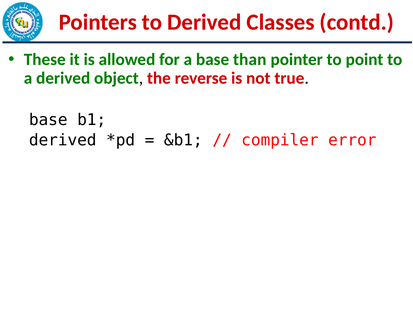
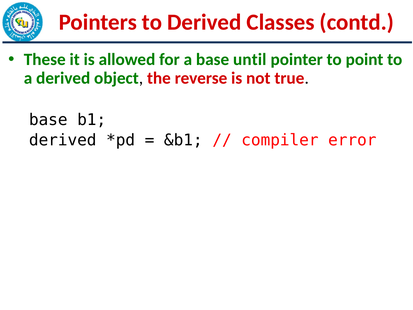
than: than -> until
